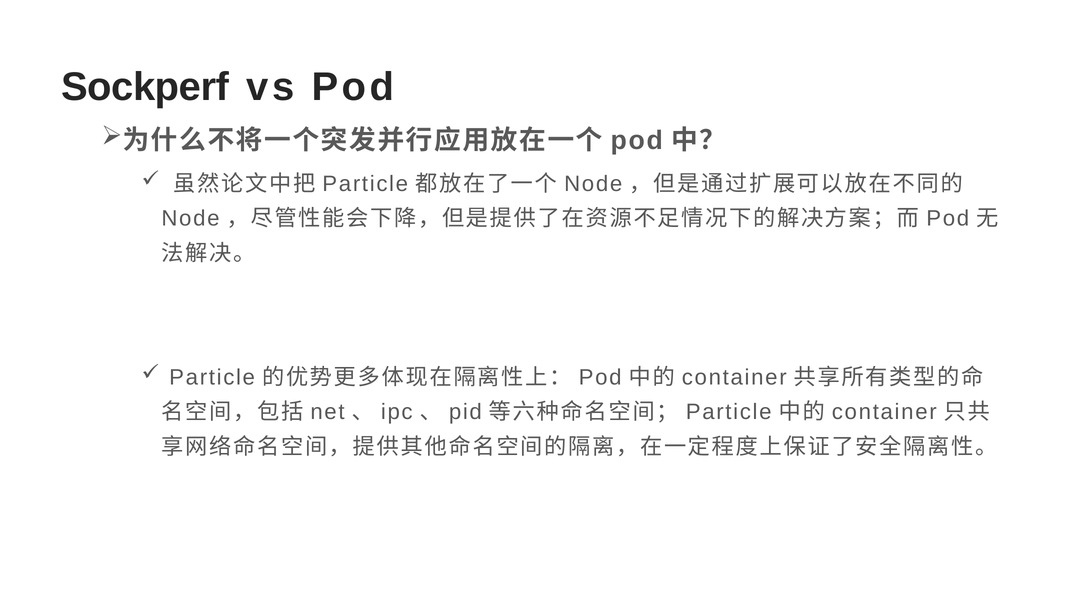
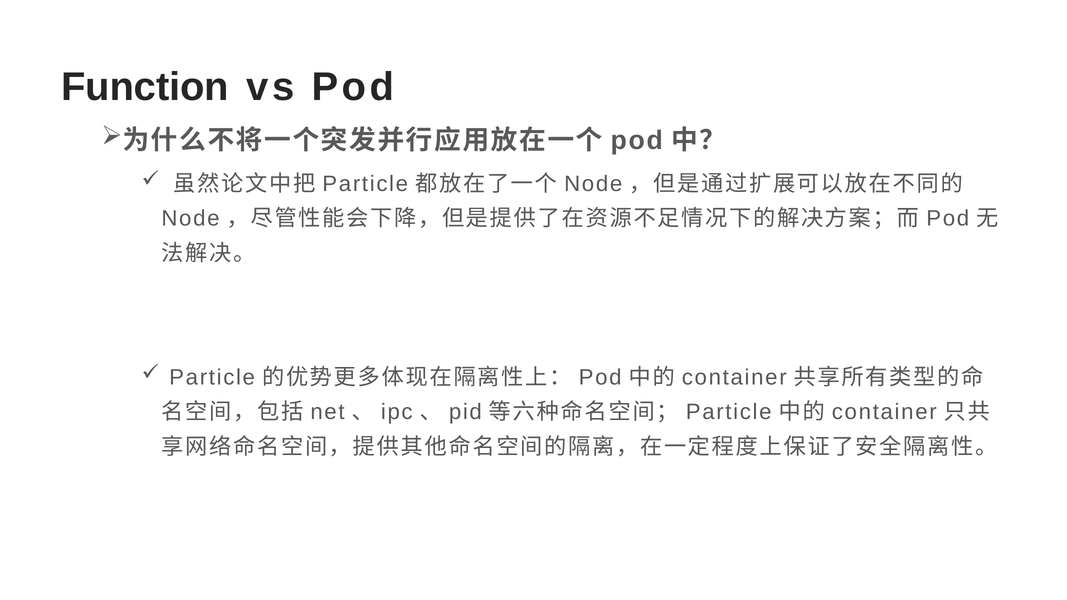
Sockperf: Sockperf -> Function
